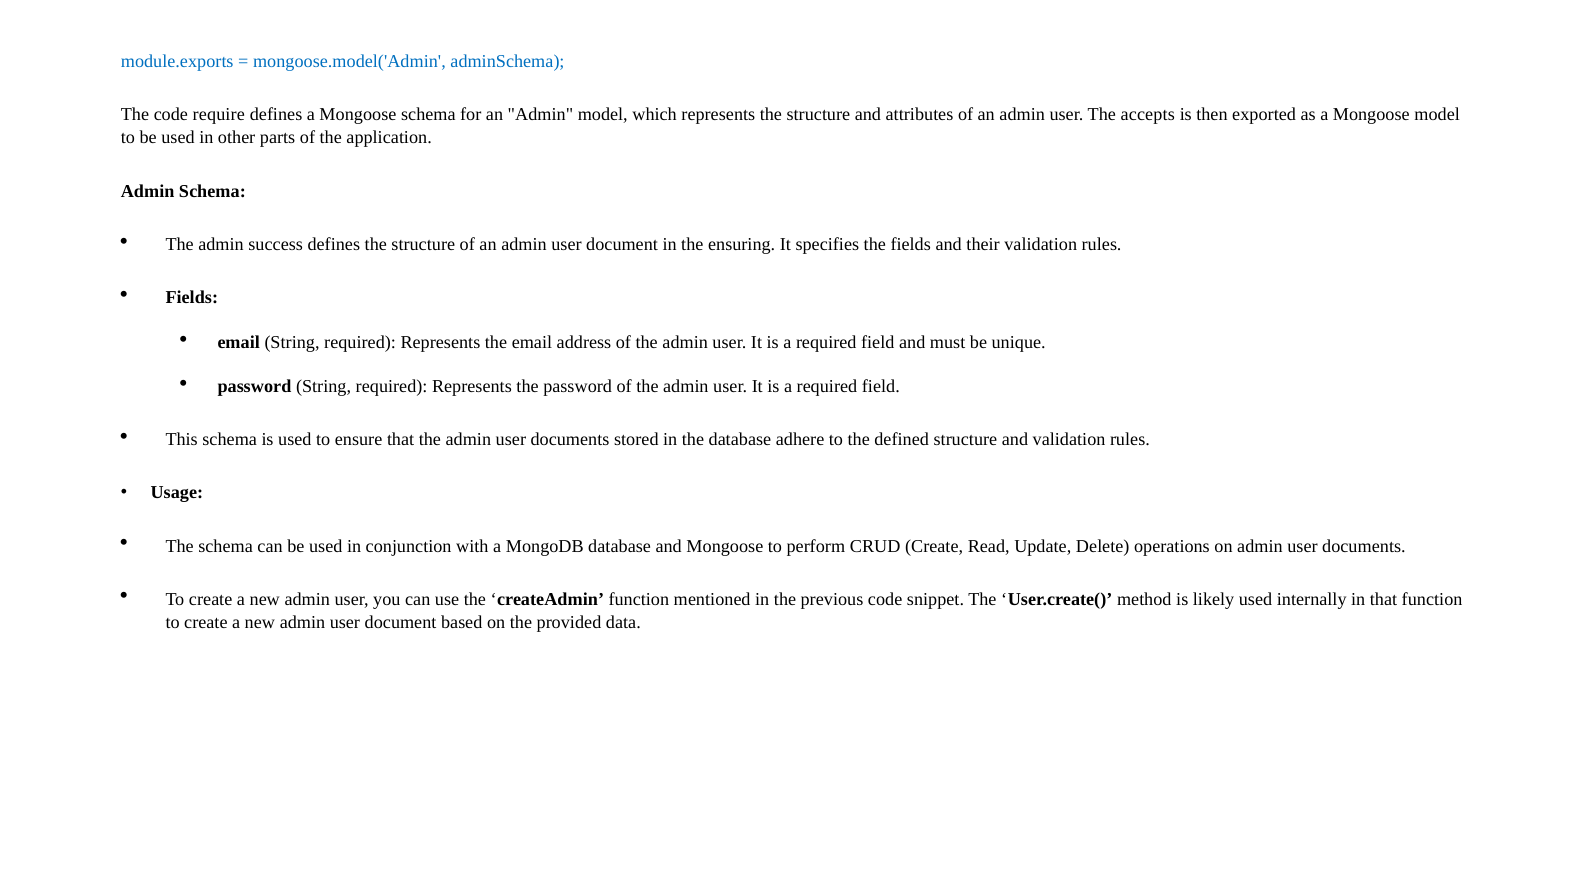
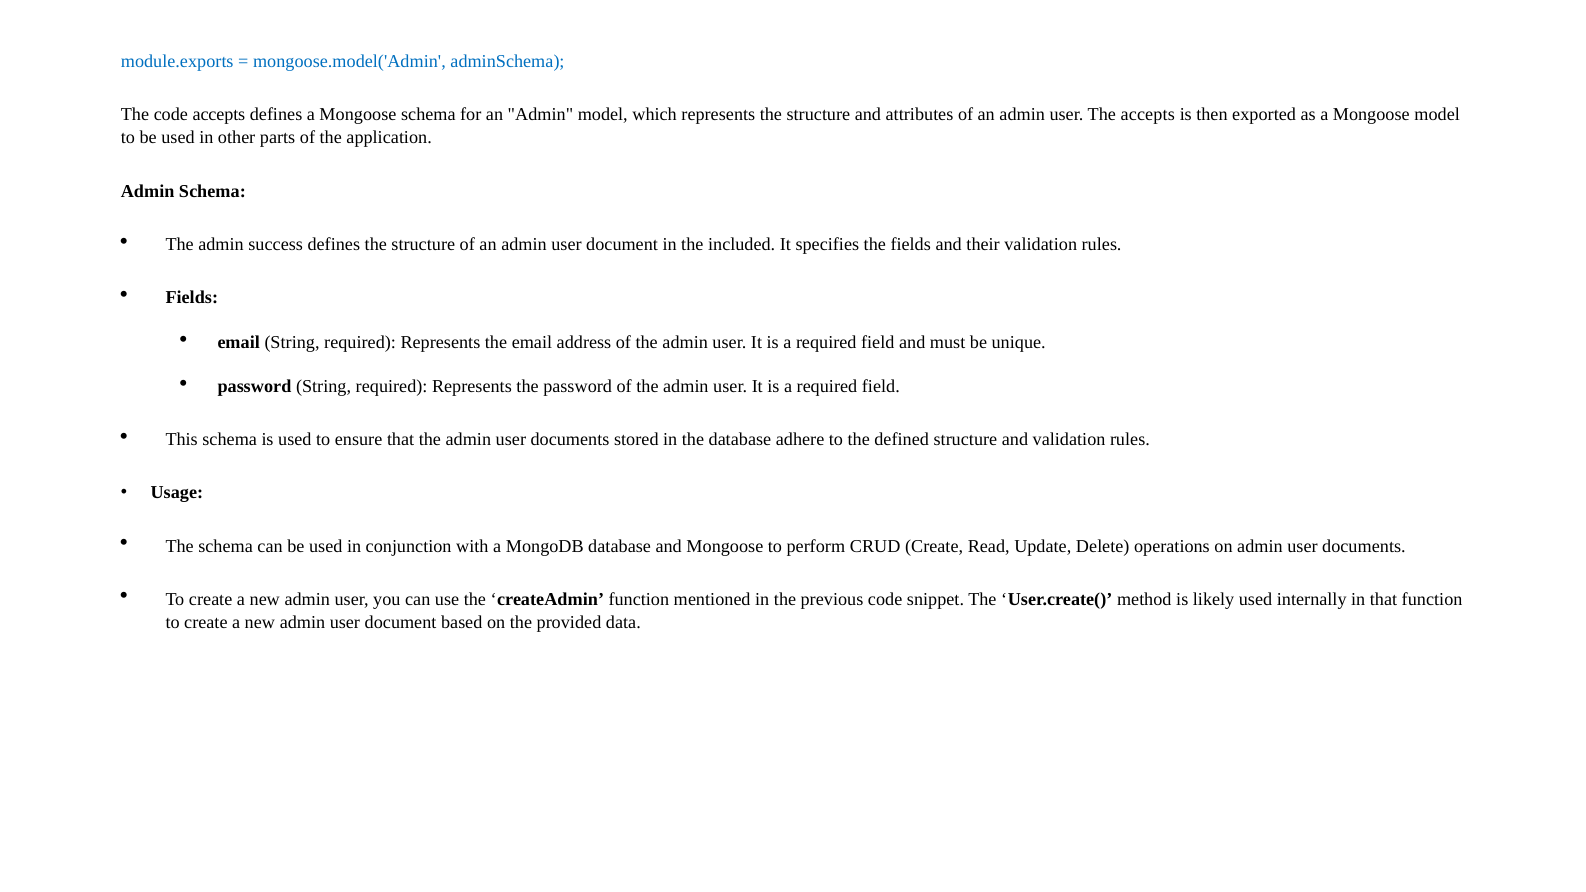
code require: require -> accepts
ensuring: ensuring -> included
